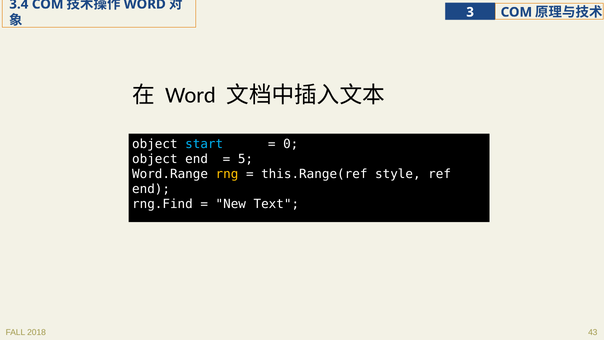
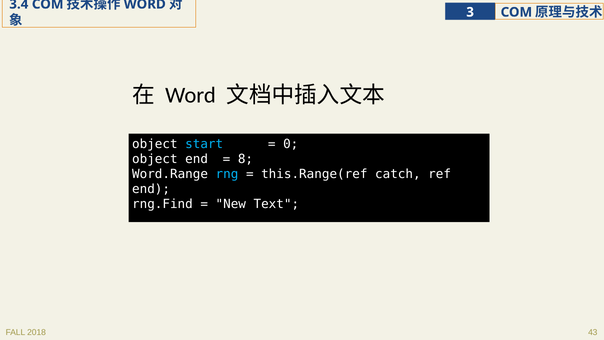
5: 5 -> 8
rng colour: yellow -> light blue
style: style -> catch
